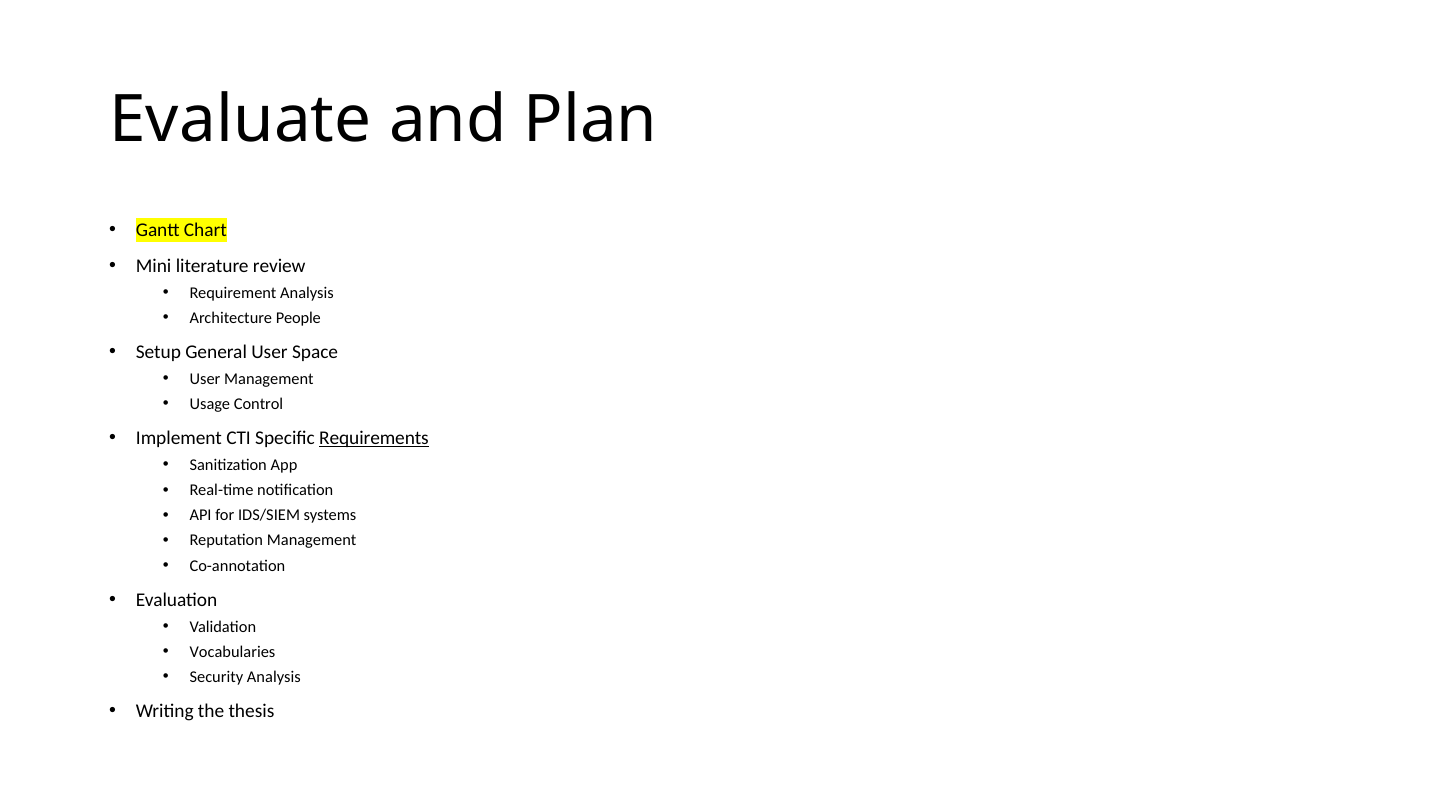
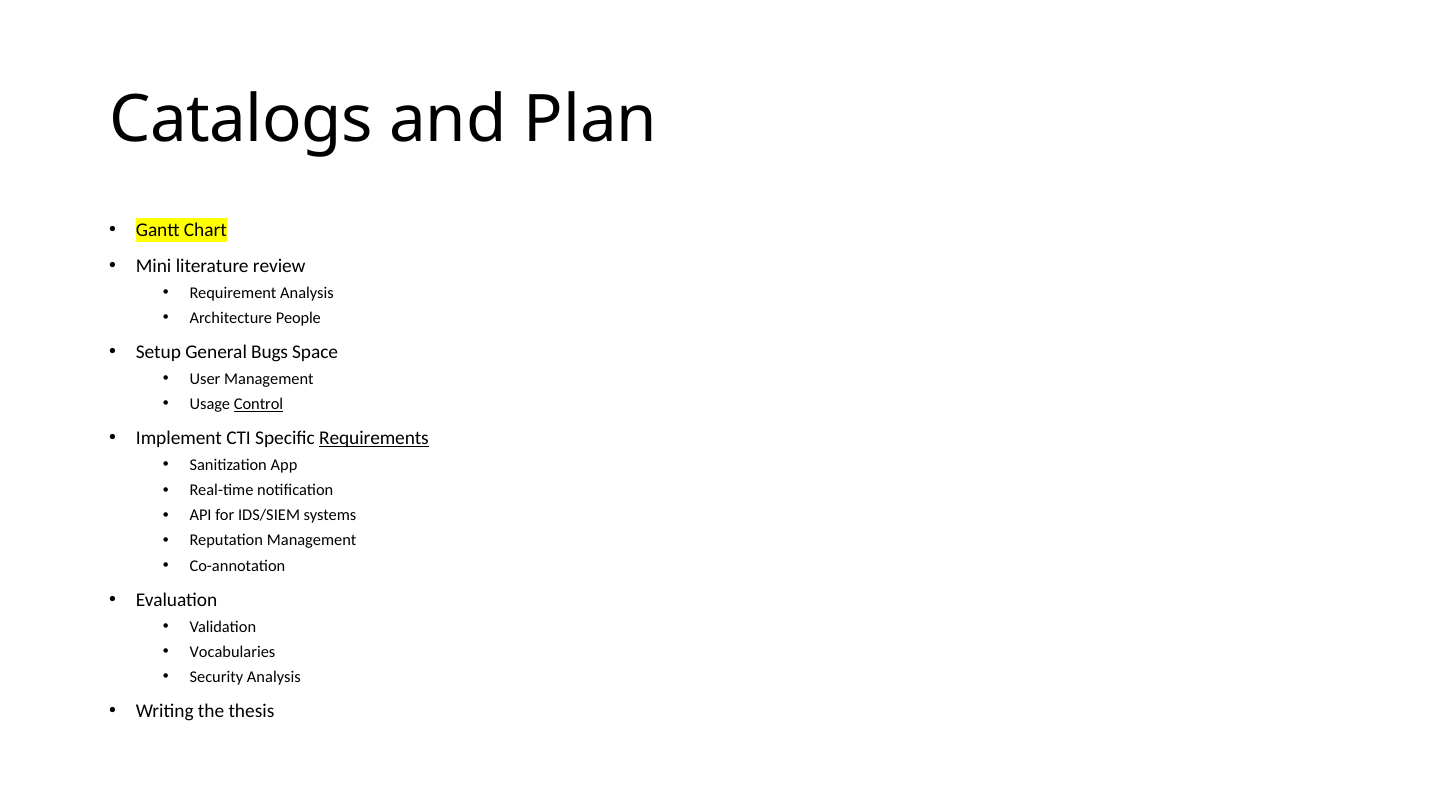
Evaluate: Evaluate -> Catalogs
General User: User -> Bugs
Control underline: none -> present
